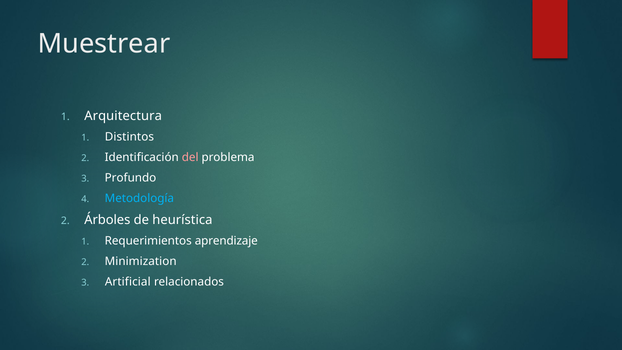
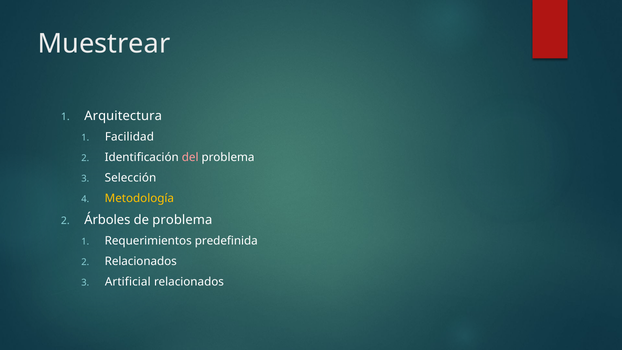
Distintos: Distintos -> Facilidad
Profundo: Profundo -> Selección
Metodología colour: light blue -> yellow
de heurística: heurística -> problema
aprendizaje: aprendizaje -> predefinida
Minimization at (141, 261): Minimization -> Relacionados
